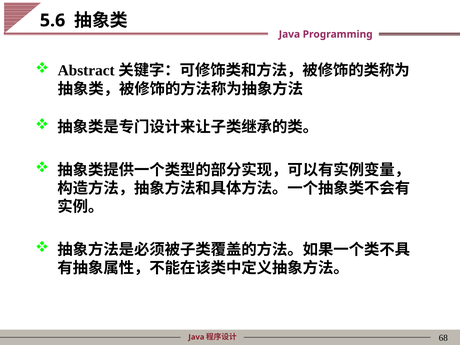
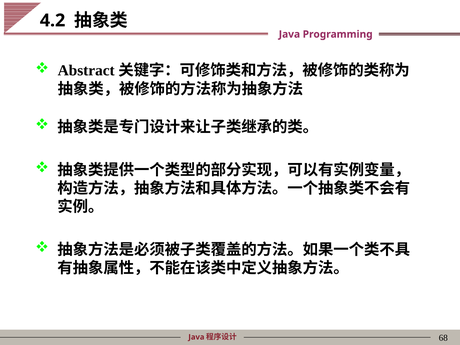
5.6: 5.6 -> 4.2
